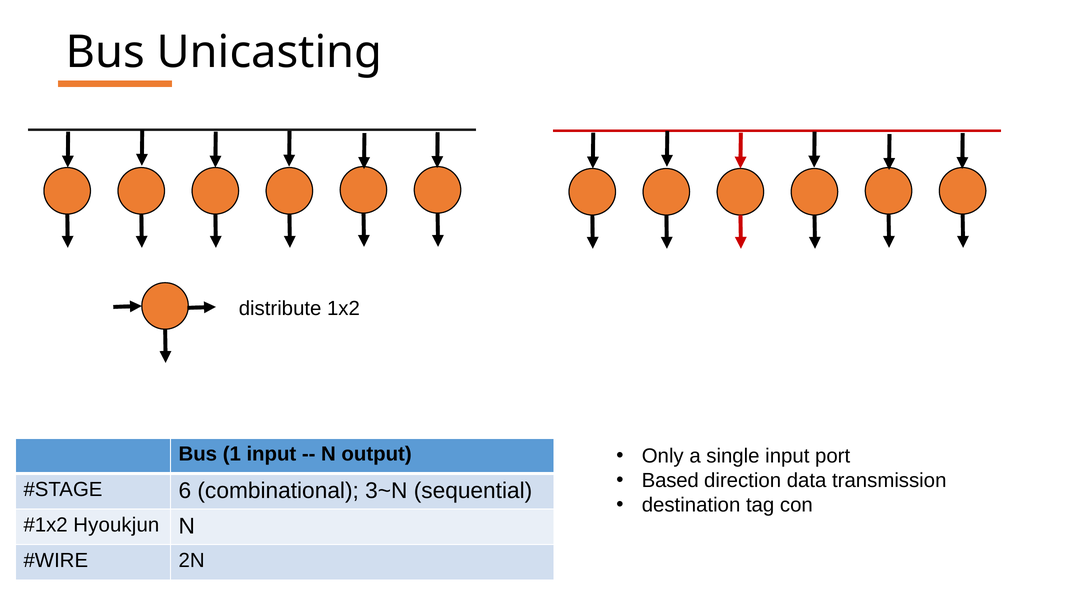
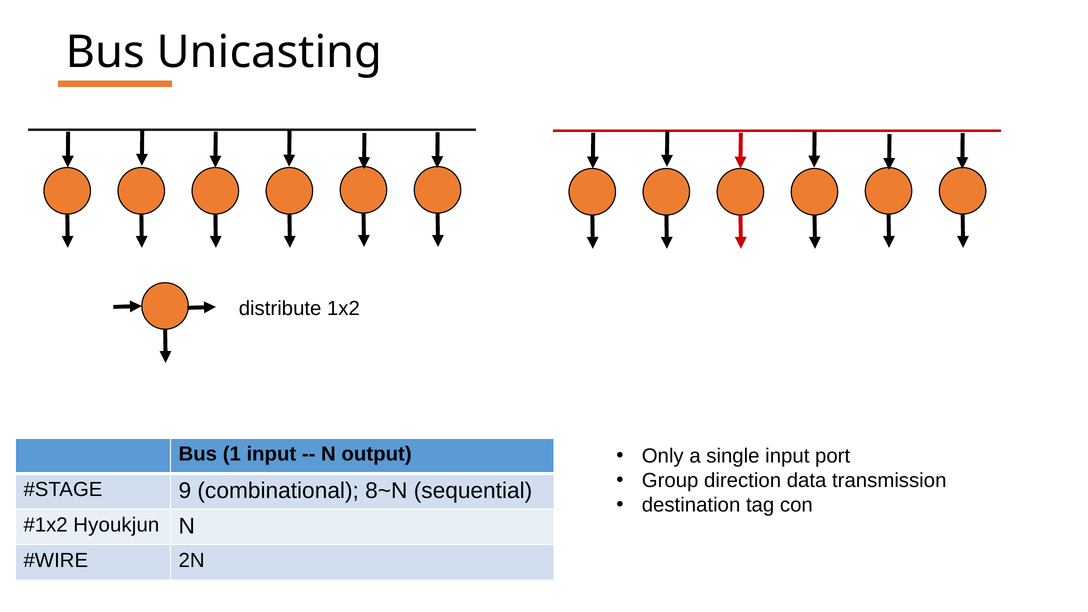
Based: Based -> Group
6: 6 -> 9
3~N: 3~N -> 8~N
